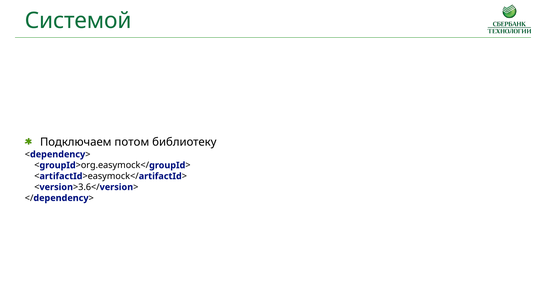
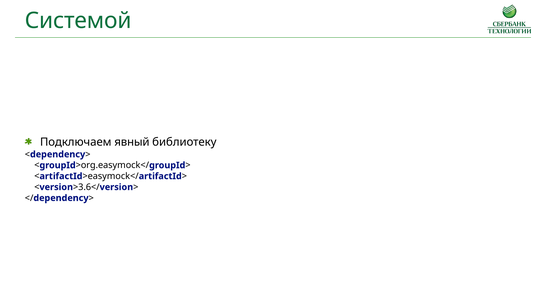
потом: потом -> явный
